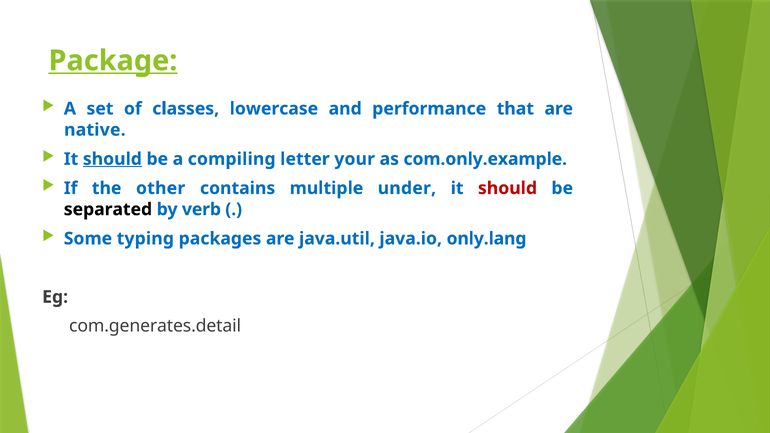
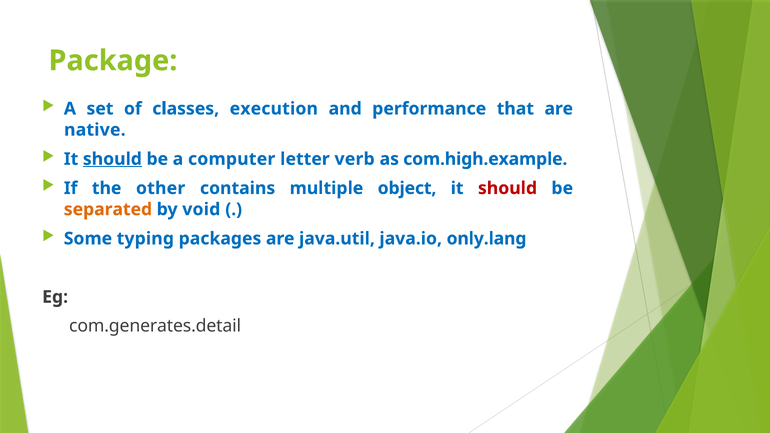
Package underline: present -> none
lowercase: lowercase -> execution
compiling: compiling -> computer
your: your -> verb
com.only.example: com.only.example -> com.high.example
under: under -> object
separated colour: black -> orange
verb: verb -> void
